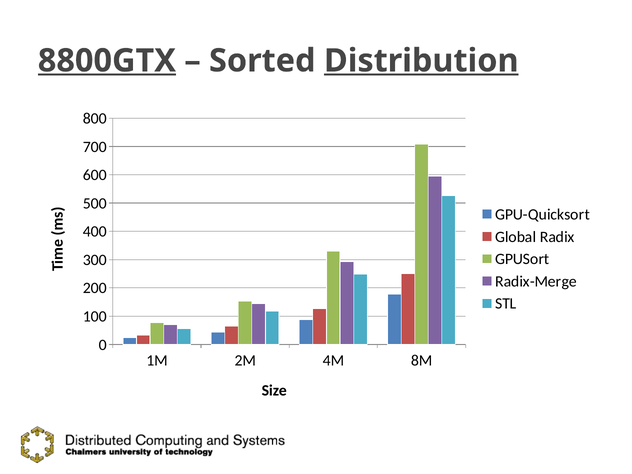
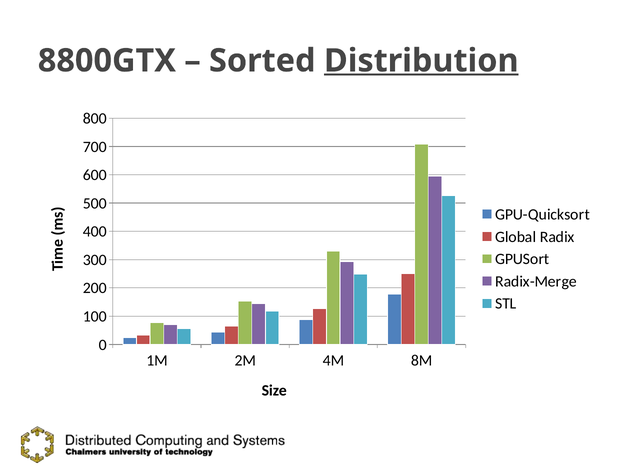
8800GTX underline: present -> none
